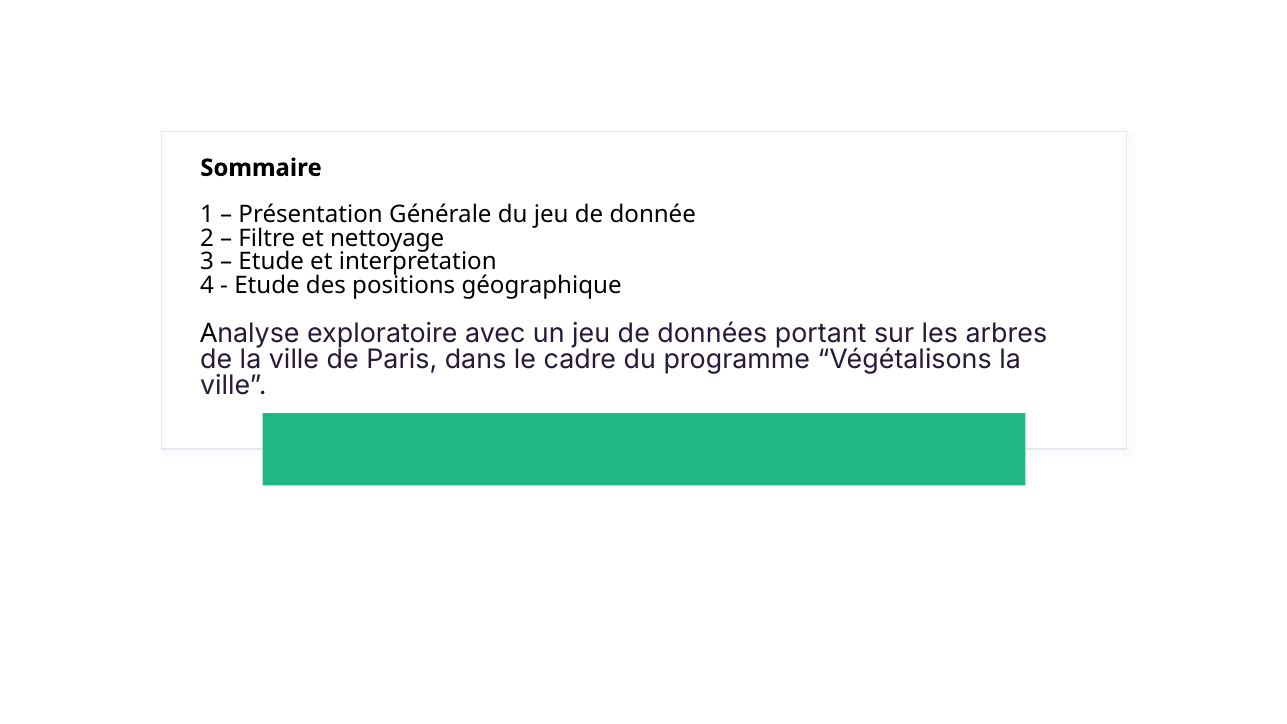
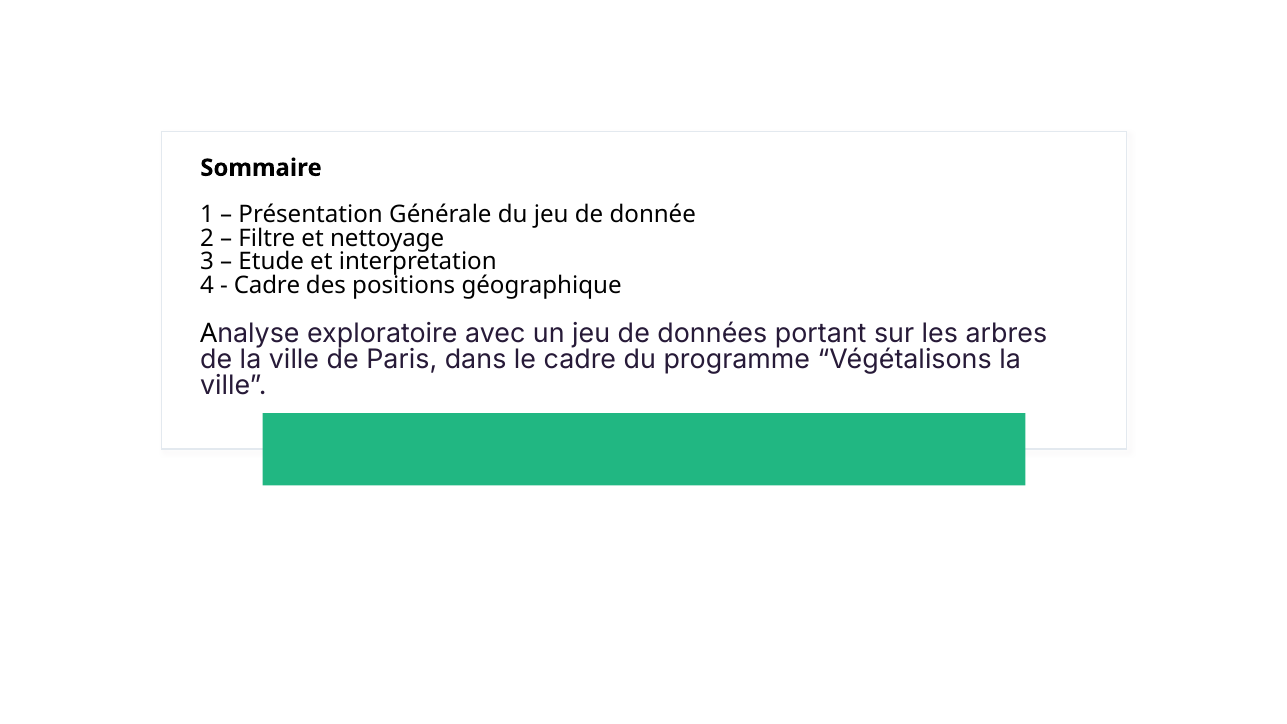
Etude at (267, 285): Etude -> Cadre
